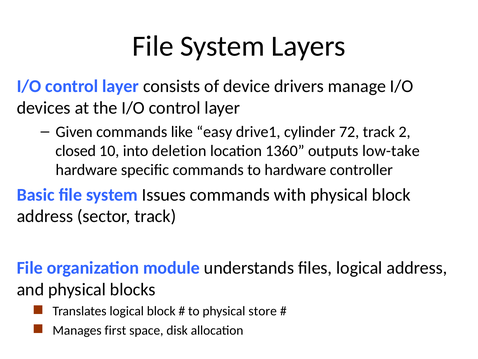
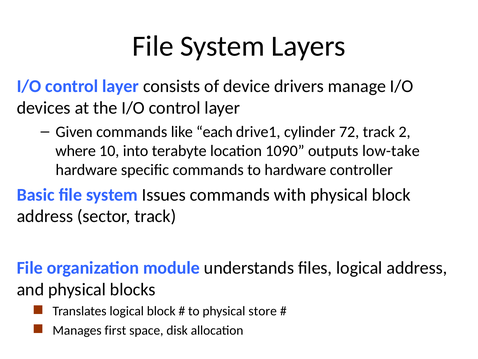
easy: easy -> each
closed: closed -> where
deletion: deletion -> terabyte
1360: 1360 -> 1090
